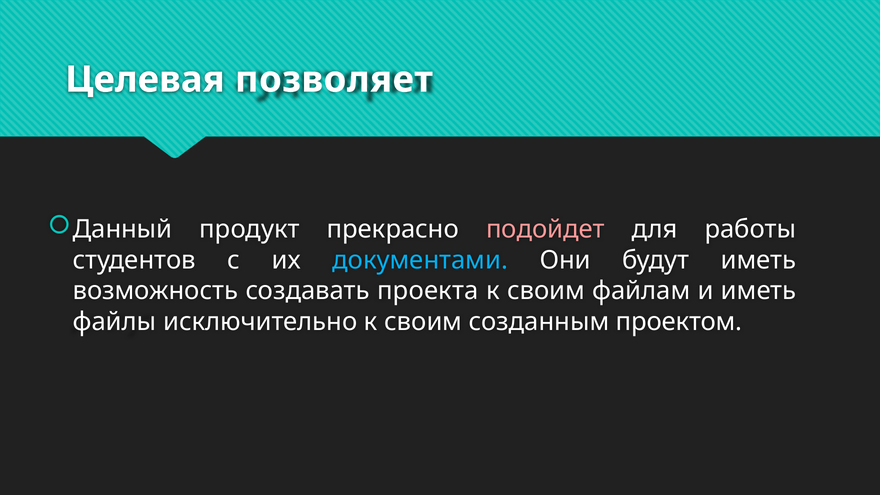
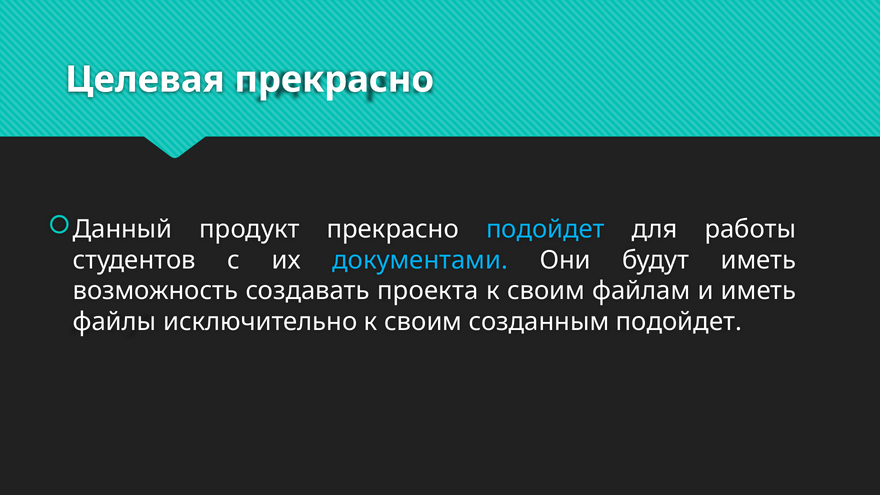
Целевая позволяет: позволяет -> прекрасно
подойдет at (545, 229) colour: pink -> light blue
созданным проектом: проектом -> подойдет
